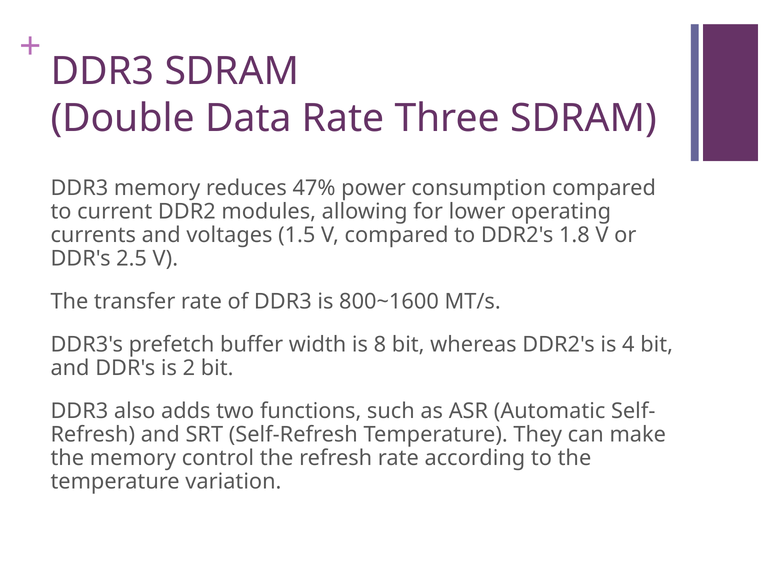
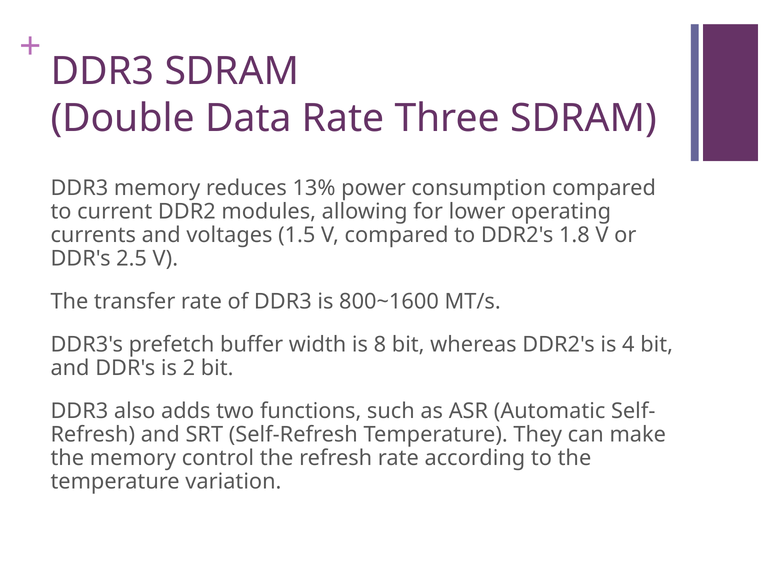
47%: 47% -> 13%
